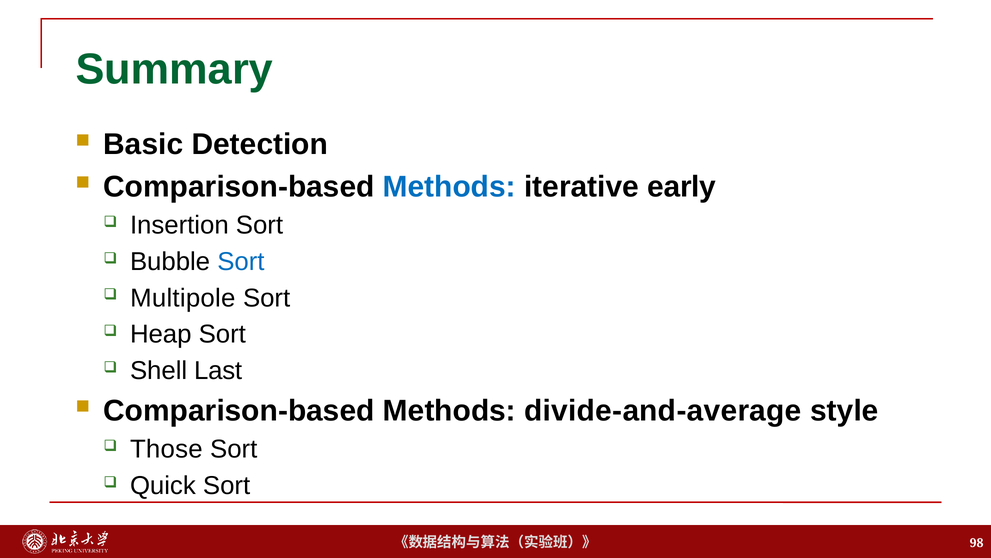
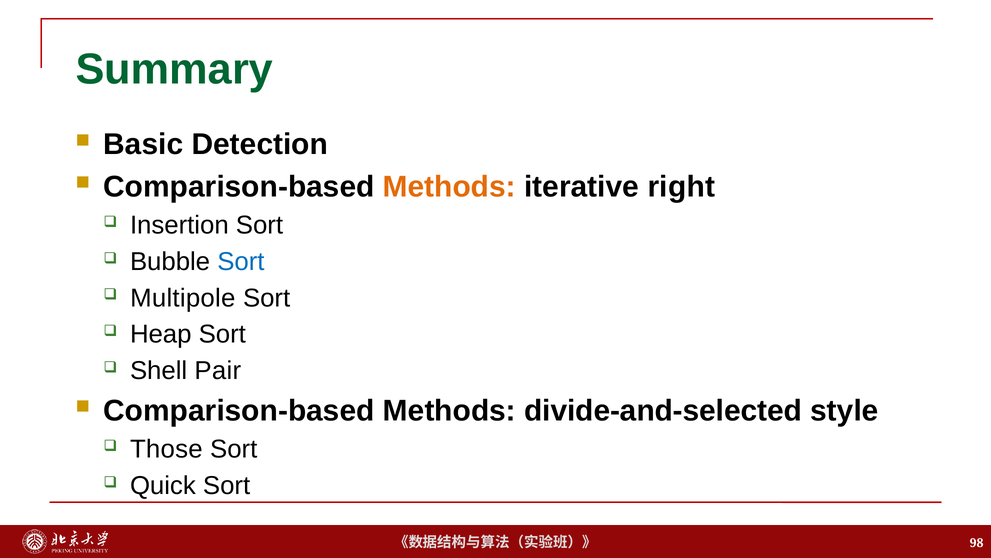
Methods at (449, 187) colour: blue -> orange
early: early -> right
Last: Last -> Pair
divide-and-average: divide-and-average -> divide-and-selected
